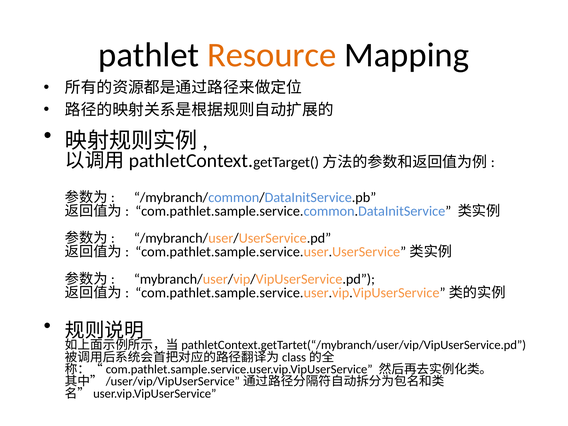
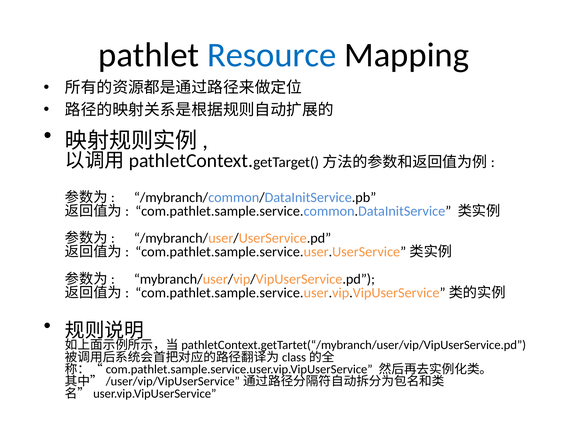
Resource colour: orange -> blue
